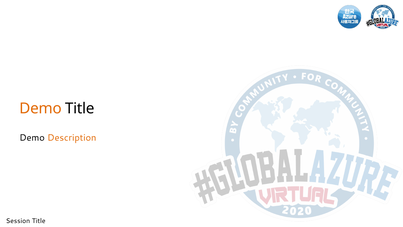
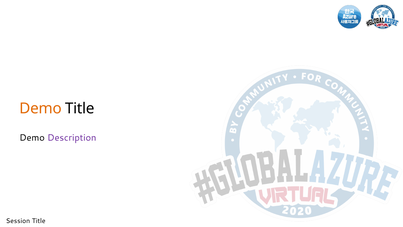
Description colour: orange -> purple
